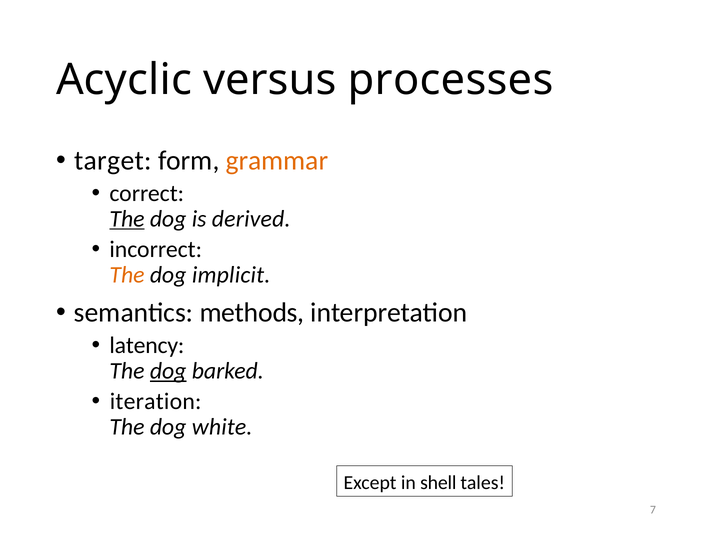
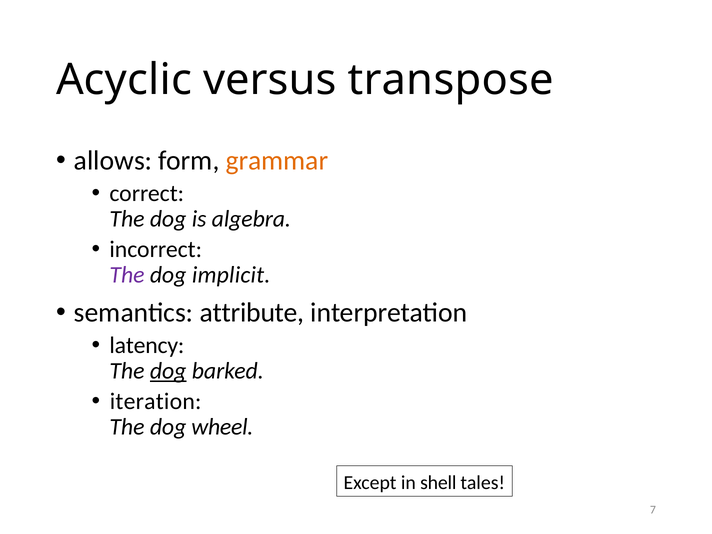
processes: processes -> transpose
target: target -> allows
The at (127, 219) underline: present -> none
derived: derived -> algebra
The at (127, 275) colour: orange -> purple
methods: methods -> attribute
white: white -> wheel
